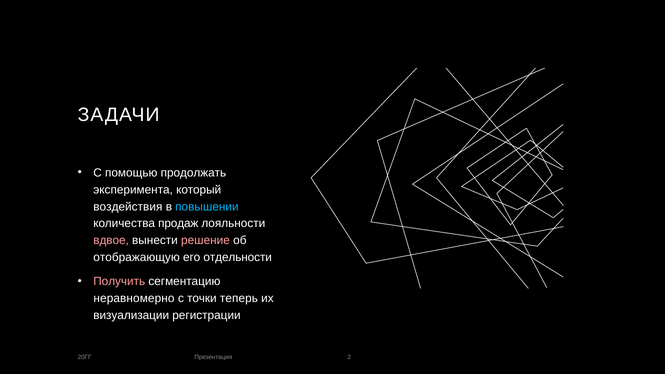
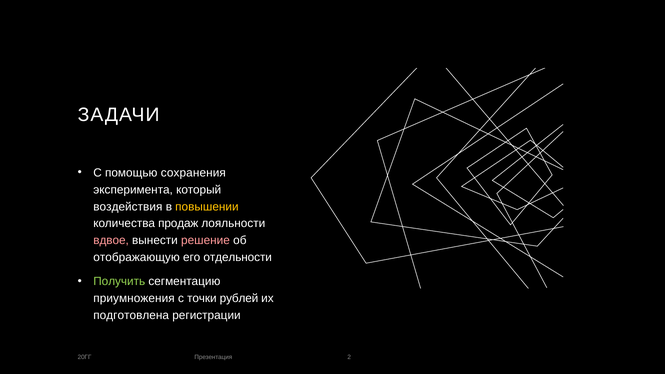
продолжать: продолжать -> сохранения
повышении colour: light blue -> yellow
Получить colour: pink -> light green
неравномерно: неравномерно -> приумножения
теперь: теперь -> рублей
визуализации: визуализации -> подготовлена
